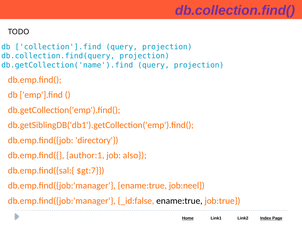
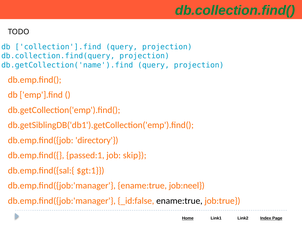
db.collection.find( colour: purple -> green
author:1: author:1 -> passed:1
also: also -> skip
$gt:7: $gt:7 -> $gt:1
